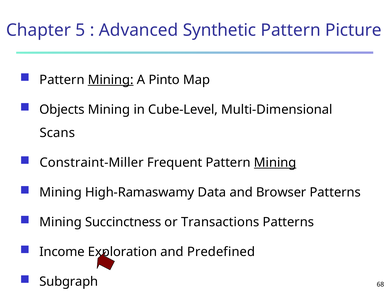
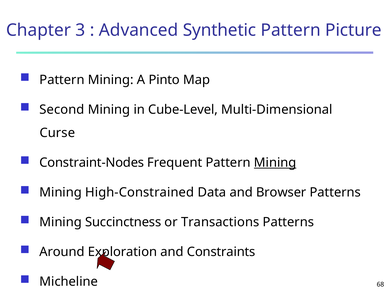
5: 5 -> 3
Mining at (111, 80) underline: present -> none
Objects: Objects -> Second
Scans: Scans -> Curse
Constraint-Miller: Constraint-Miller -> Constraint-Nodes
High-Ramaswamy: High-Ramaswamy -> High-Constrained
Income: Income -> Around
Predefined: Predefined -> Constraints
Subgraph: Subgraph -> Micheline
